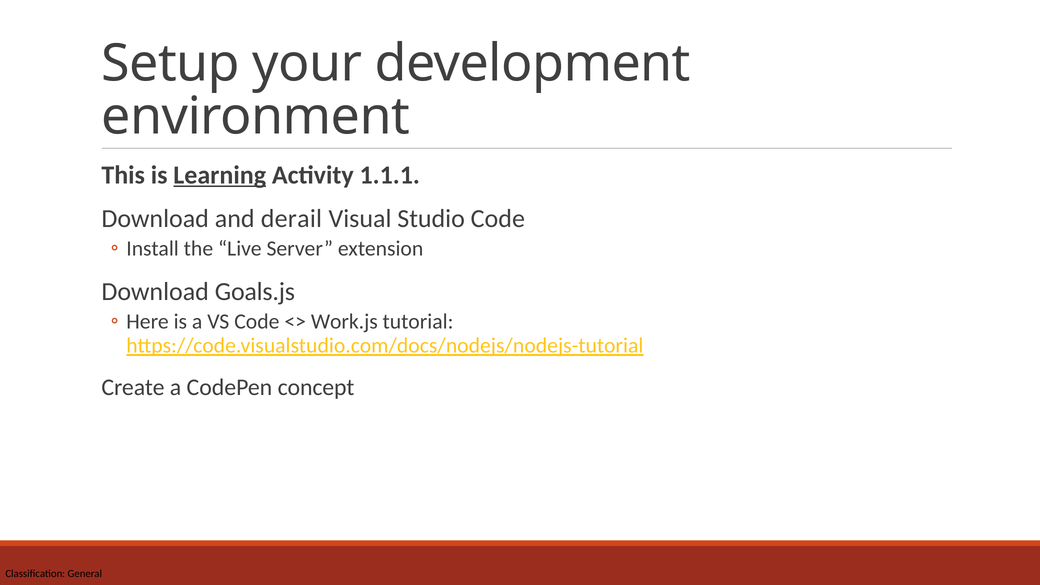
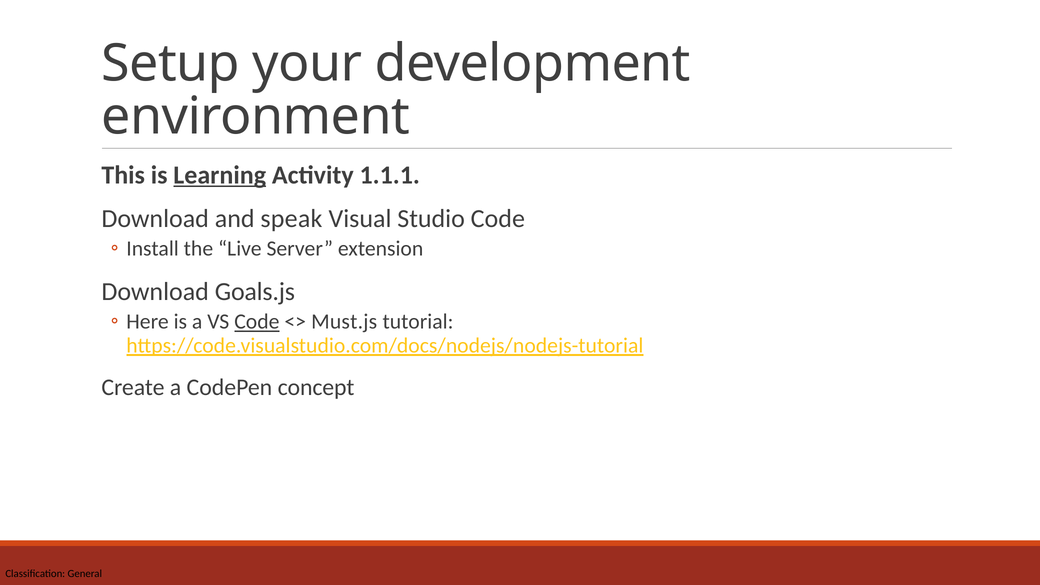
derail: derail -> speak
Code at (257, 322) underline: none -> present
Work.js: Work.js -> Must.js
